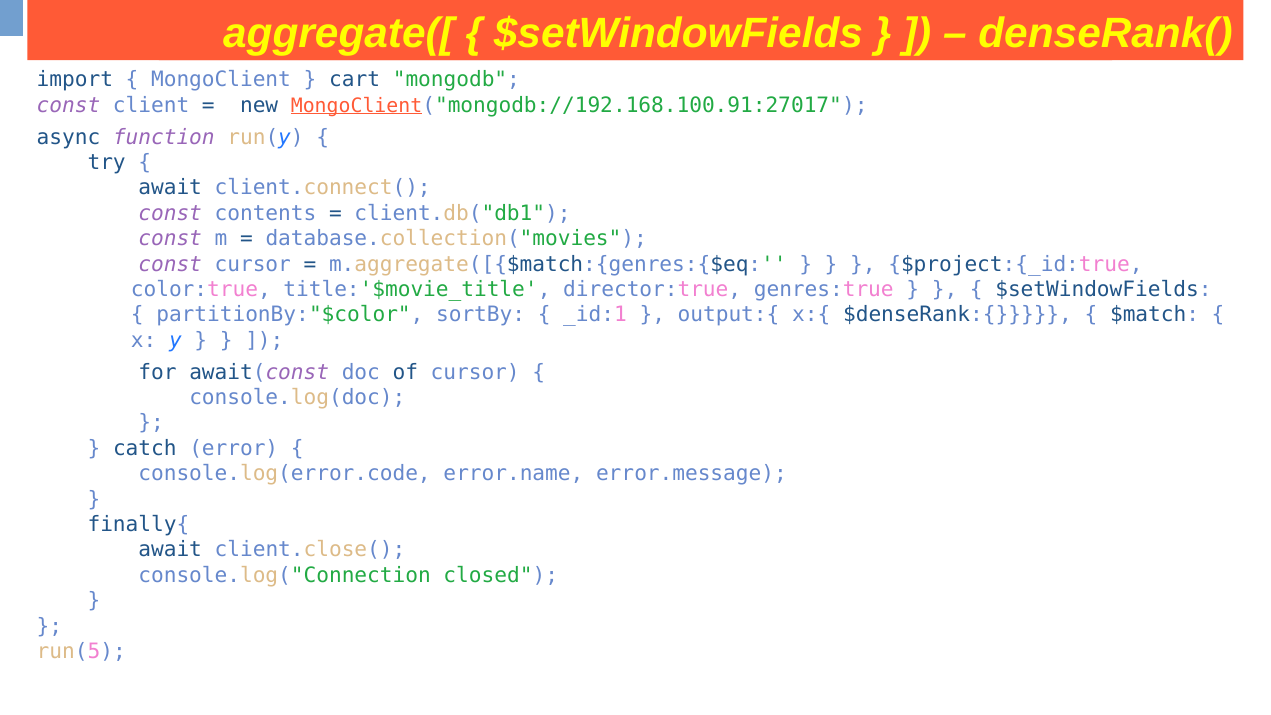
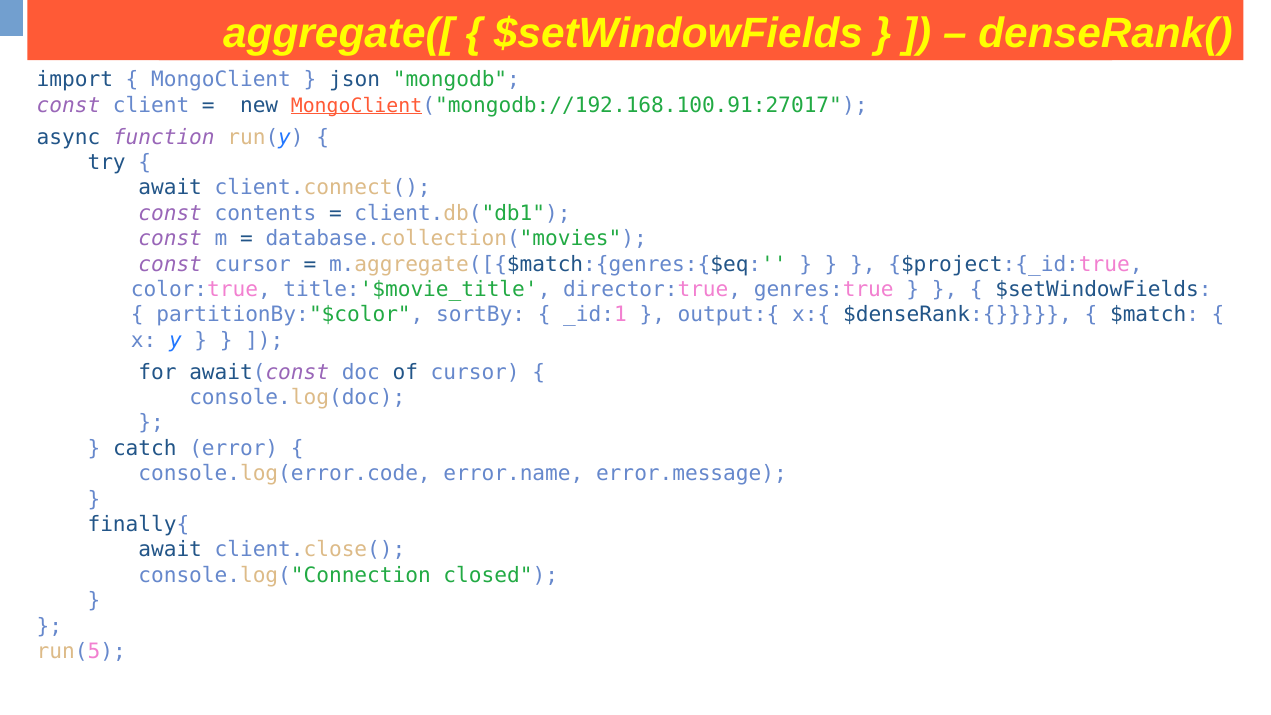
cart: cart -> json
